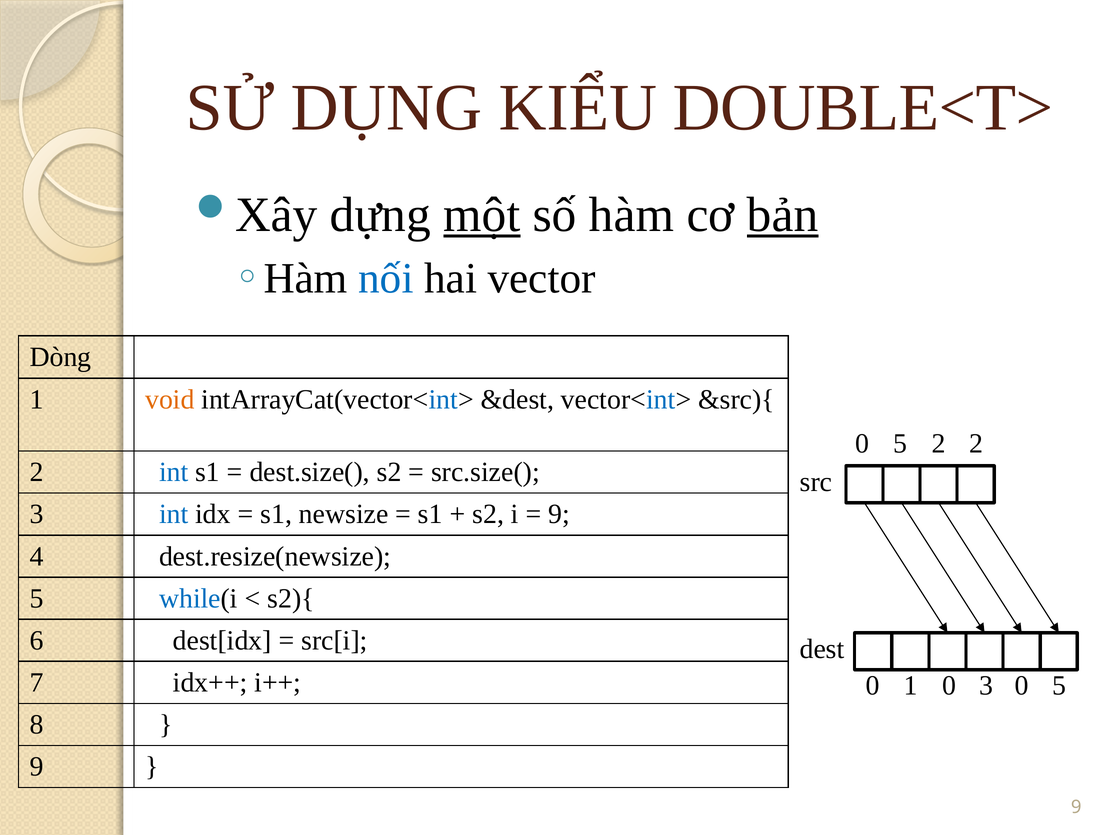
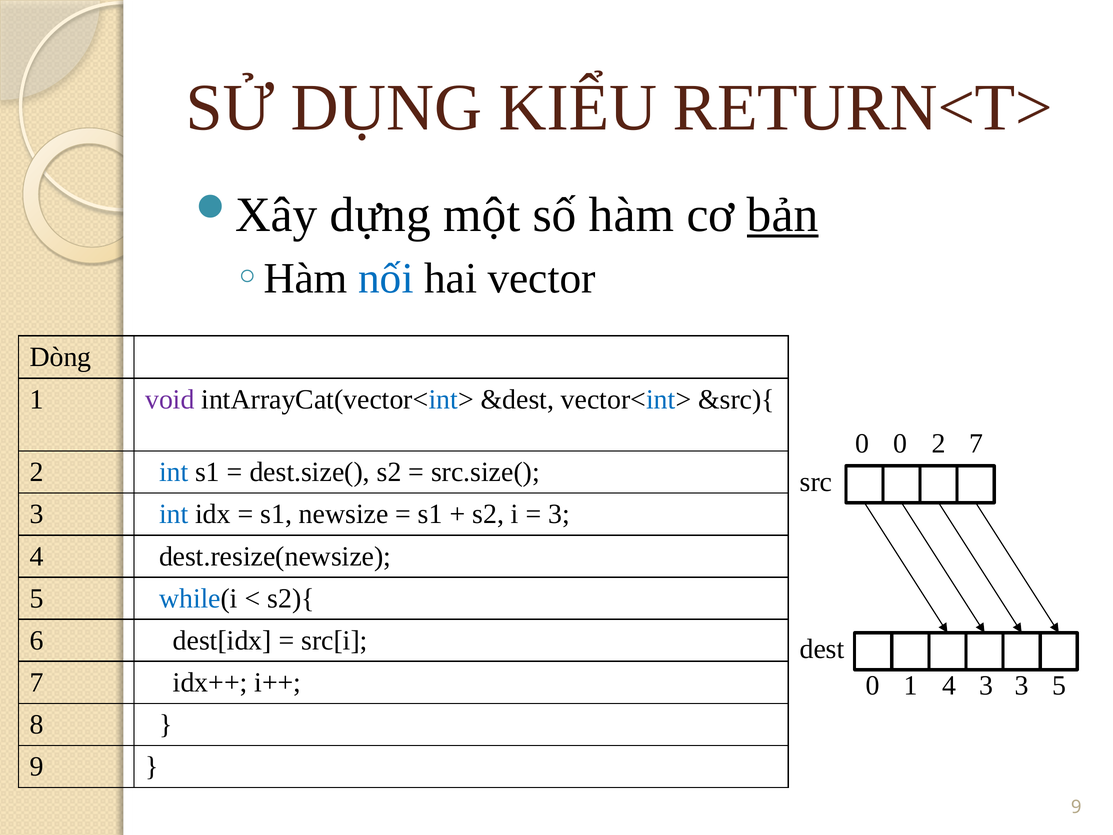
DOUBLE<T>: DOUBLE<T> -> RETURN<T>
một underline: present -> none
void colour: orange -> purple
5 at (900, 443): 5 -> 0
2 2: 2 -> 7
9 at (559, 514): 9 -> 3
1 0: 0 -> 4
3 0: 0 -> 3
